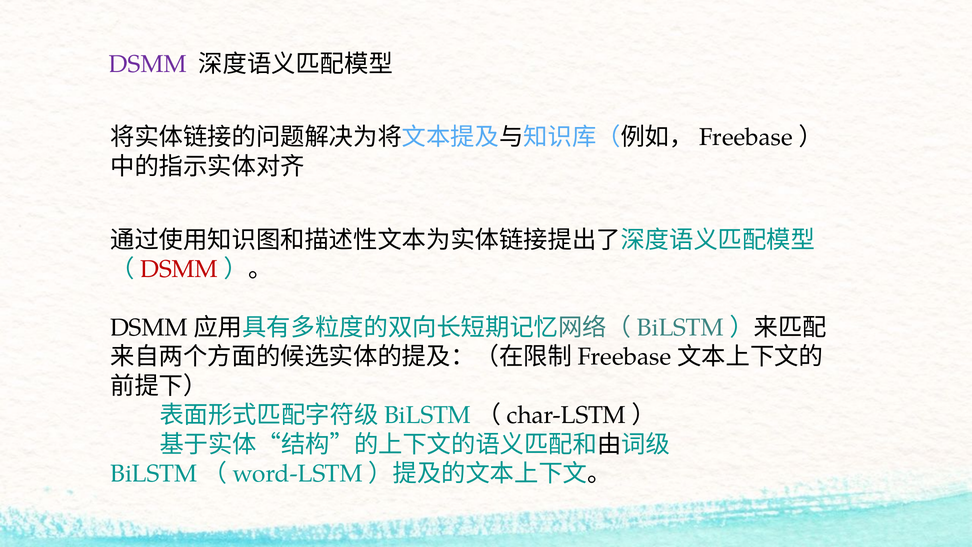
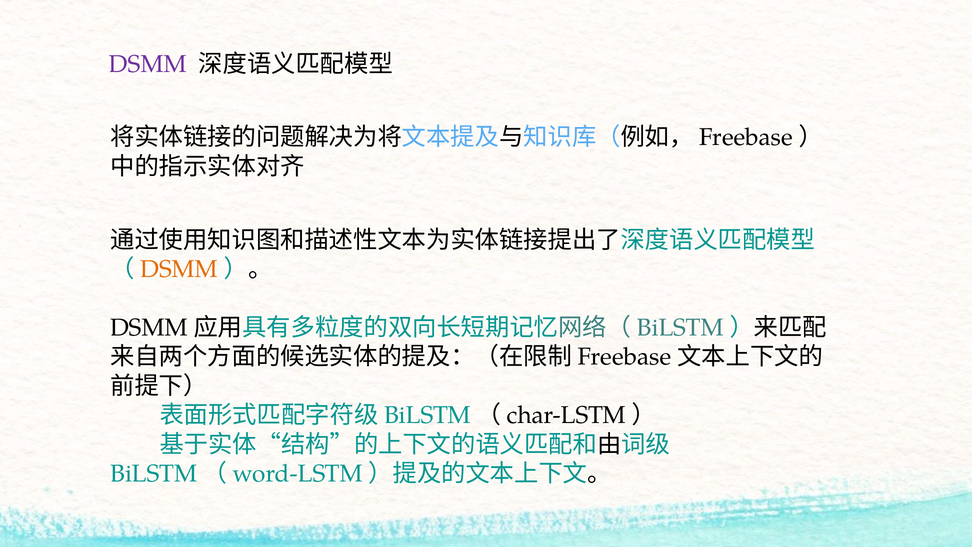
DSMM at (179, 269) colour: red -> orange
